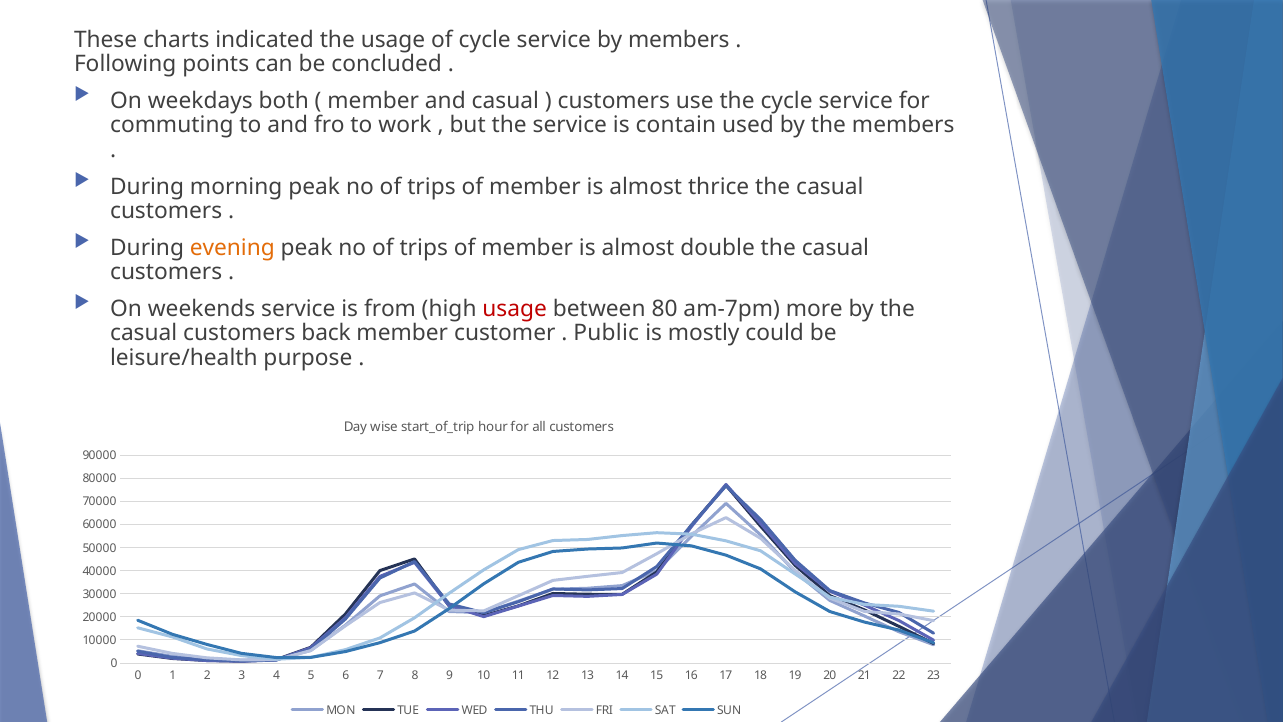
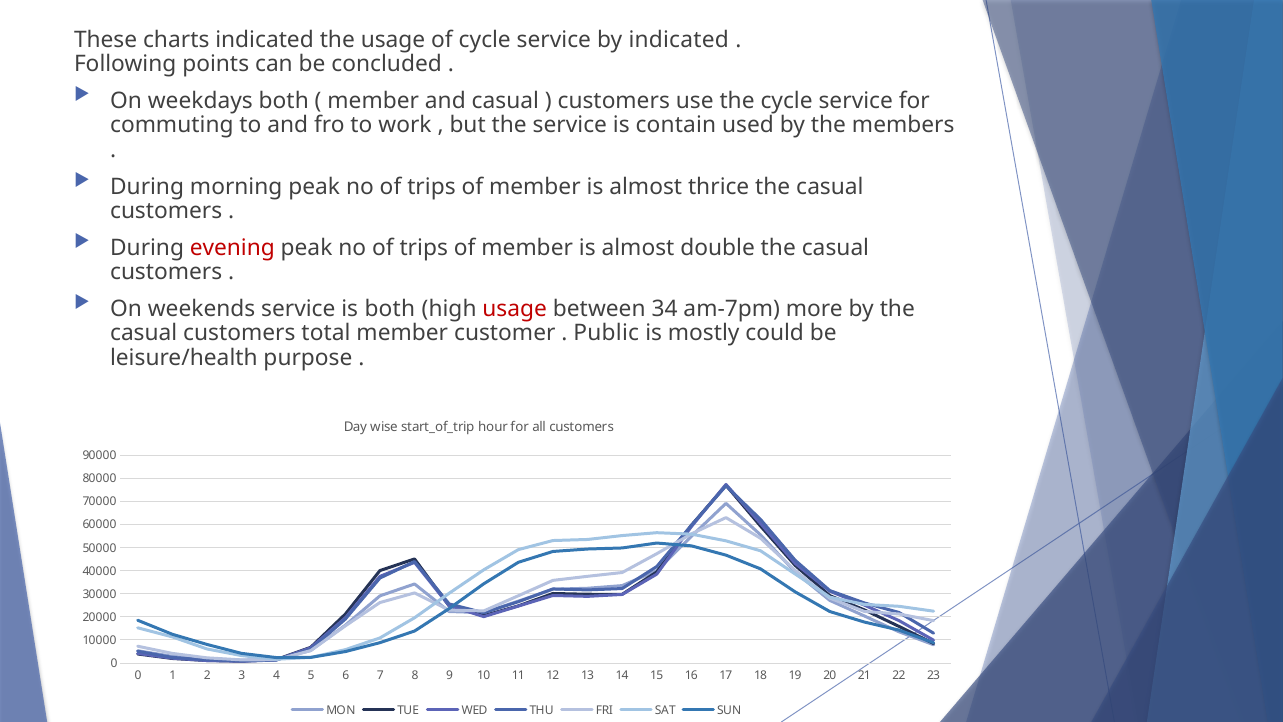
by members: members -> indicated
evening colour: orange -> red
is from: from -> both
80: 80 -> 34
back: back -> total
